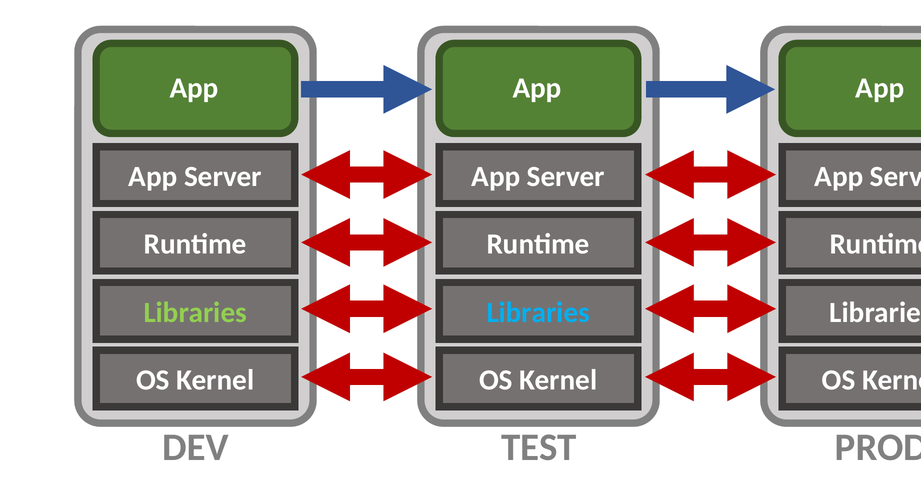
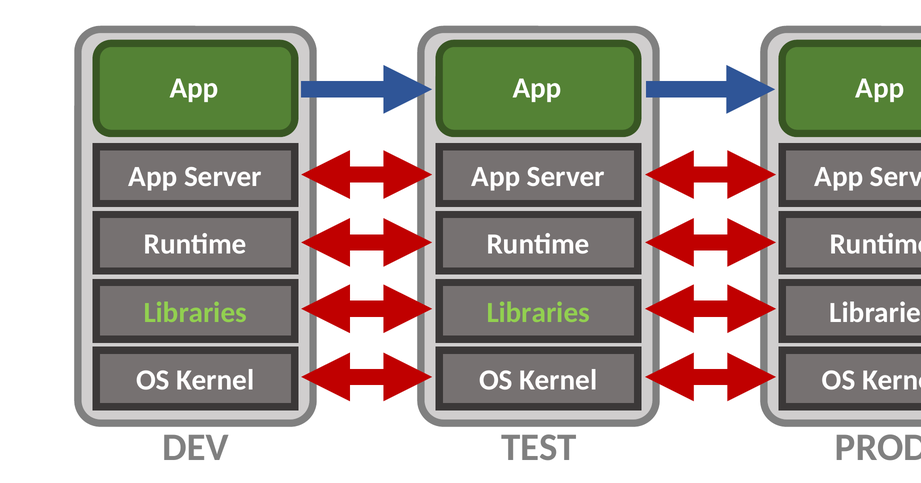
Libraries at (538, 313) colour: light blue -> light green
